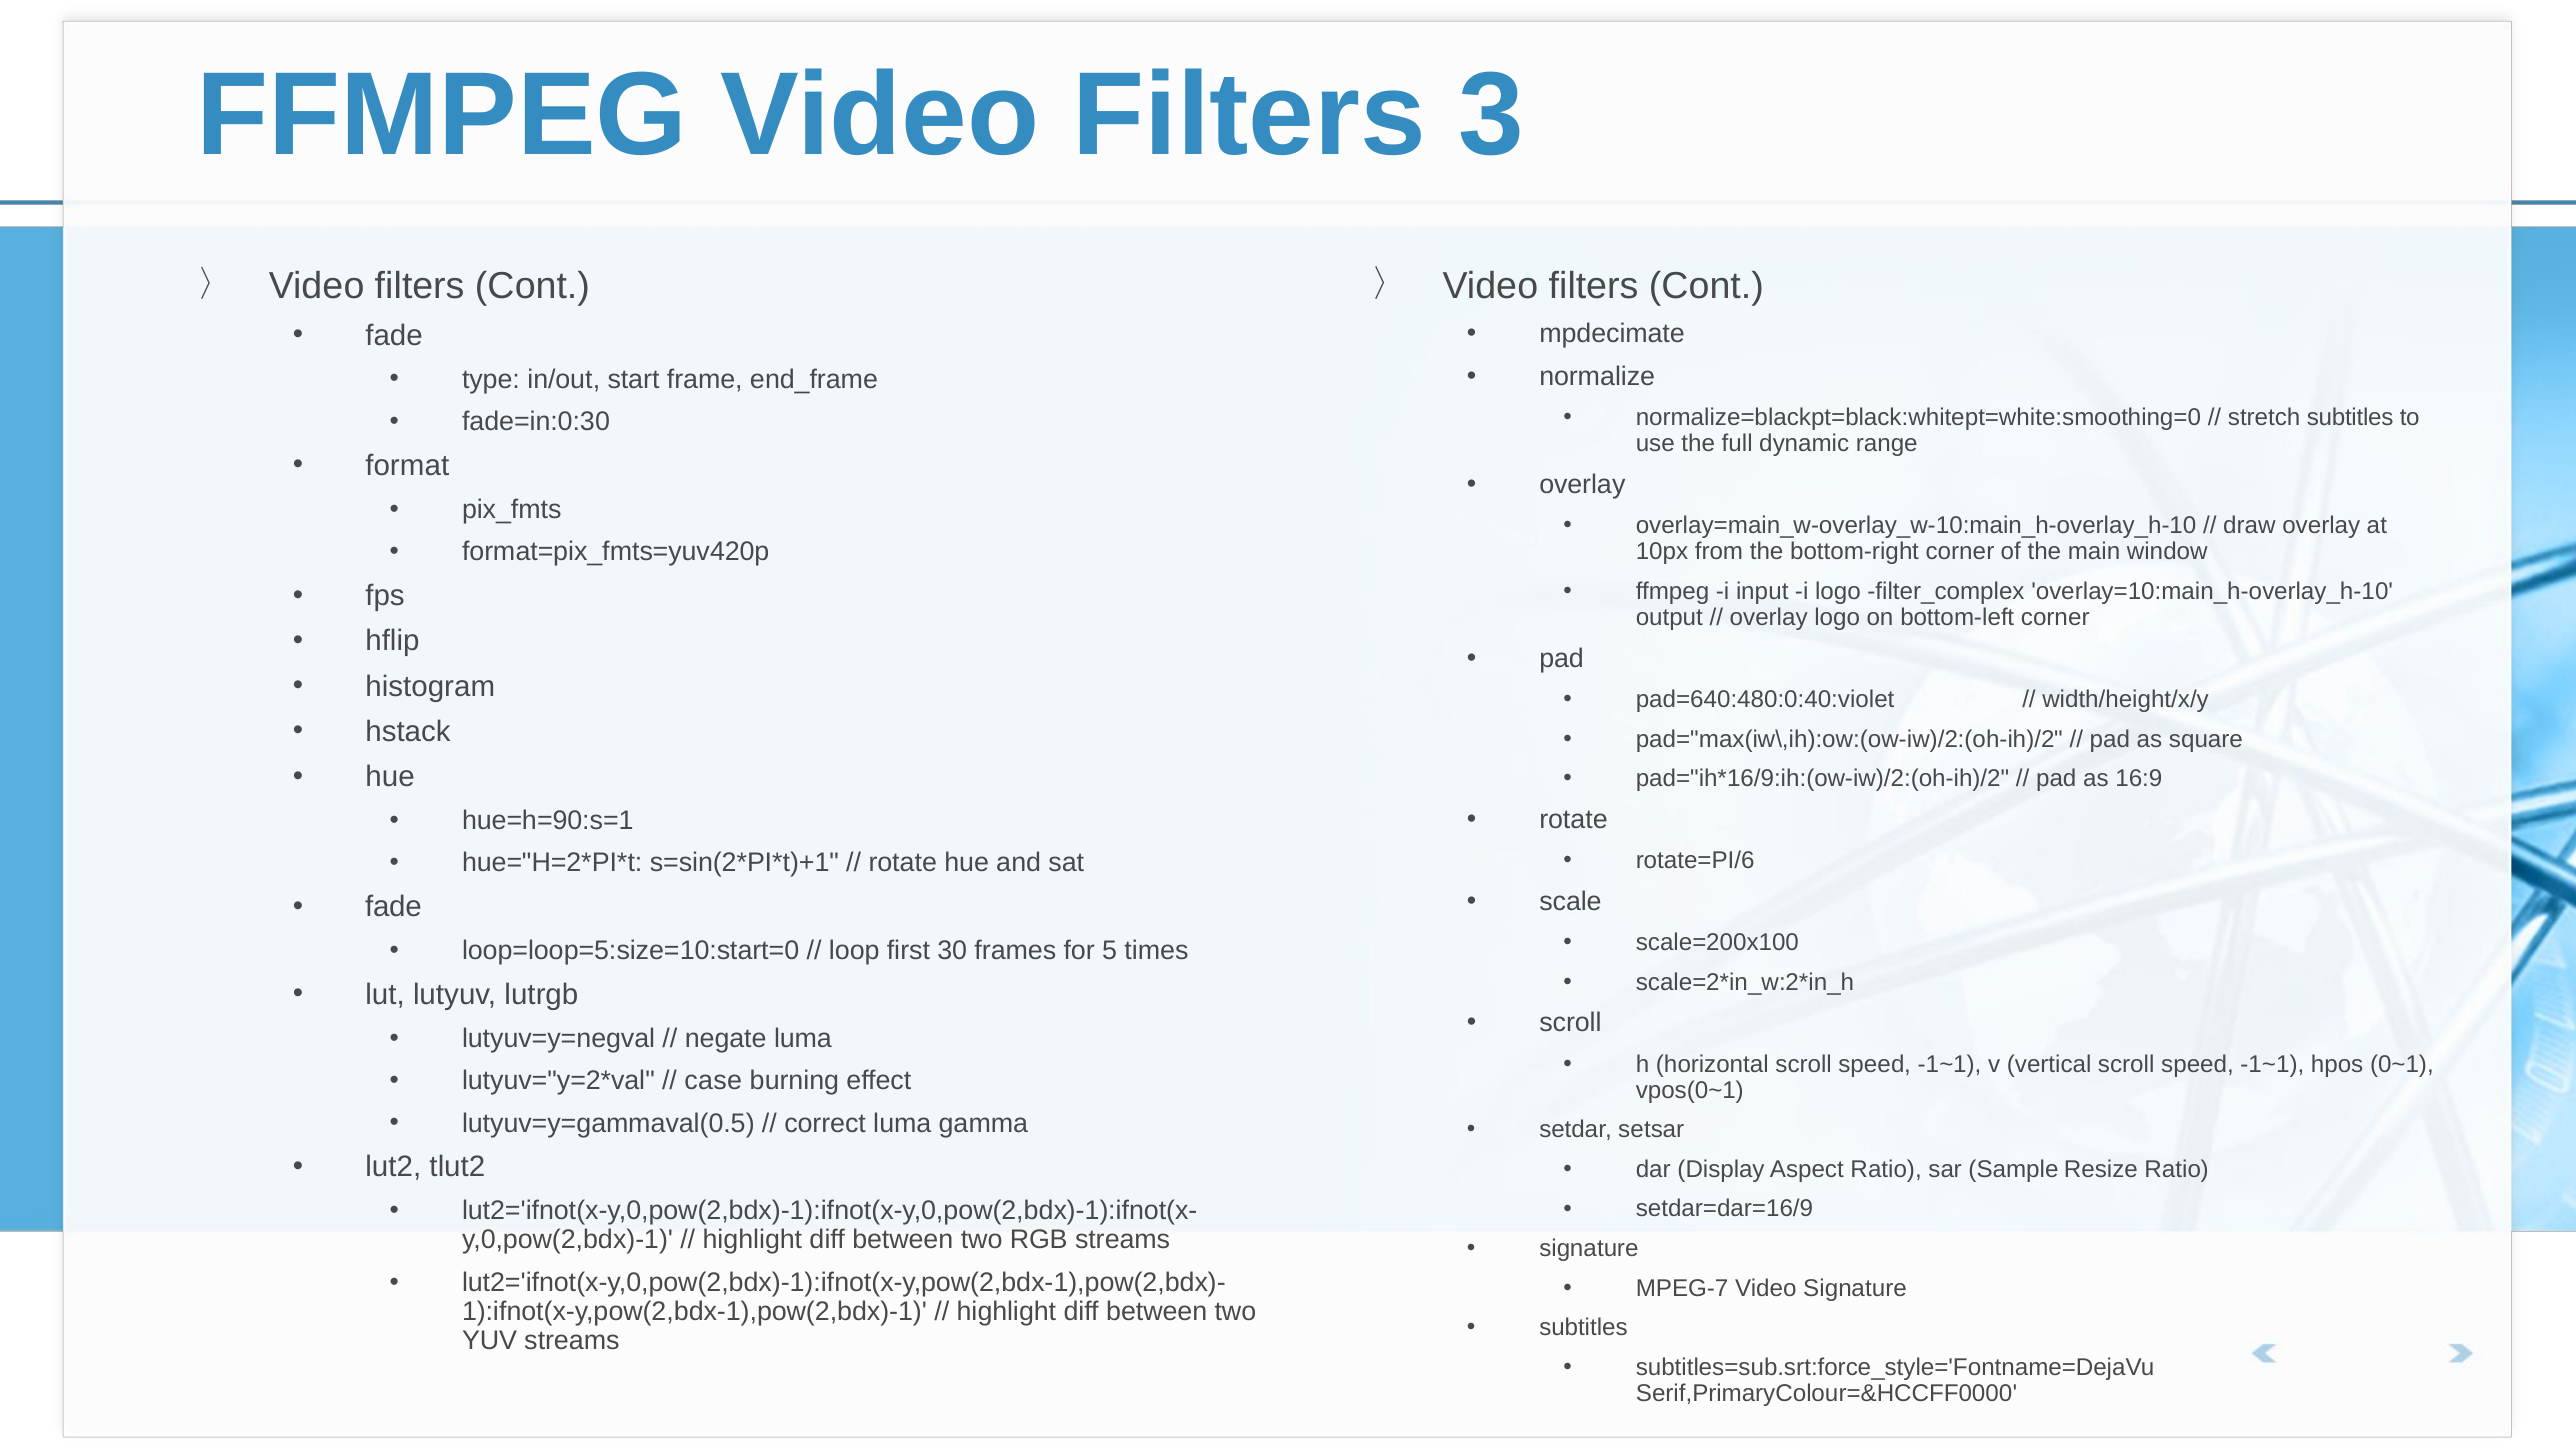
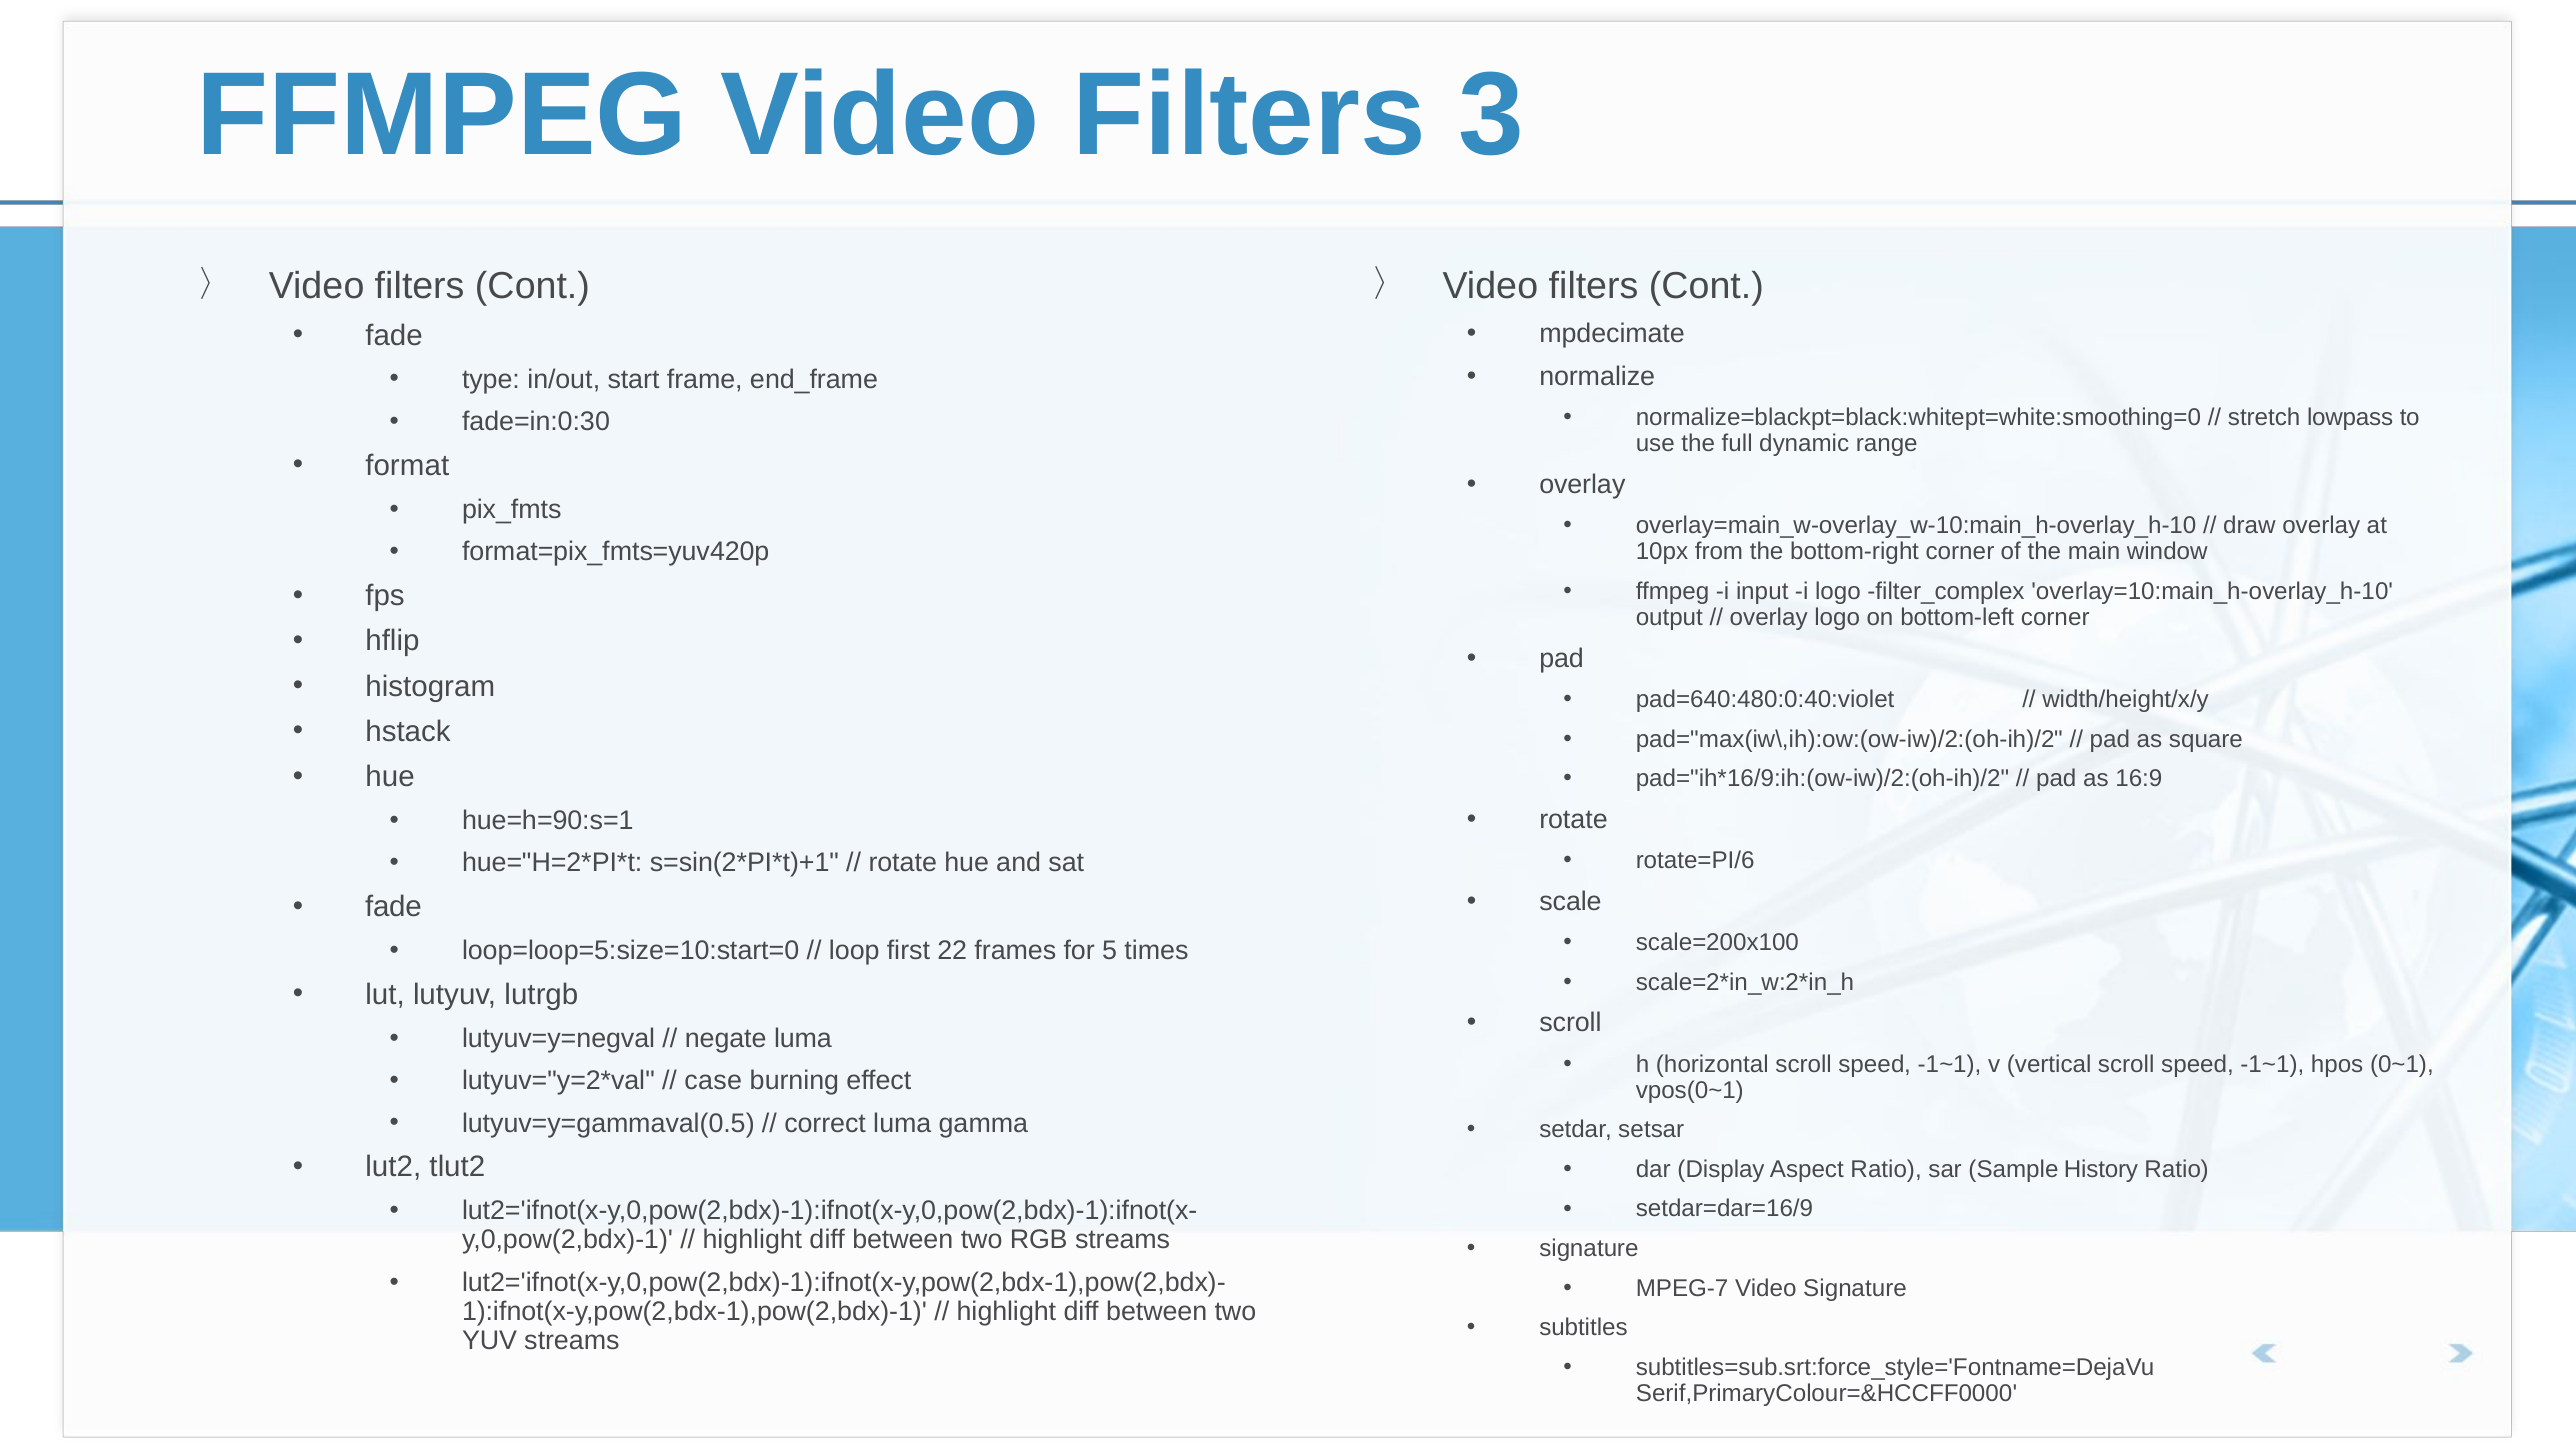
stretch subtitles: subtitles -> lowpass
30: 30 -> 22
Resize: Resize -> History
